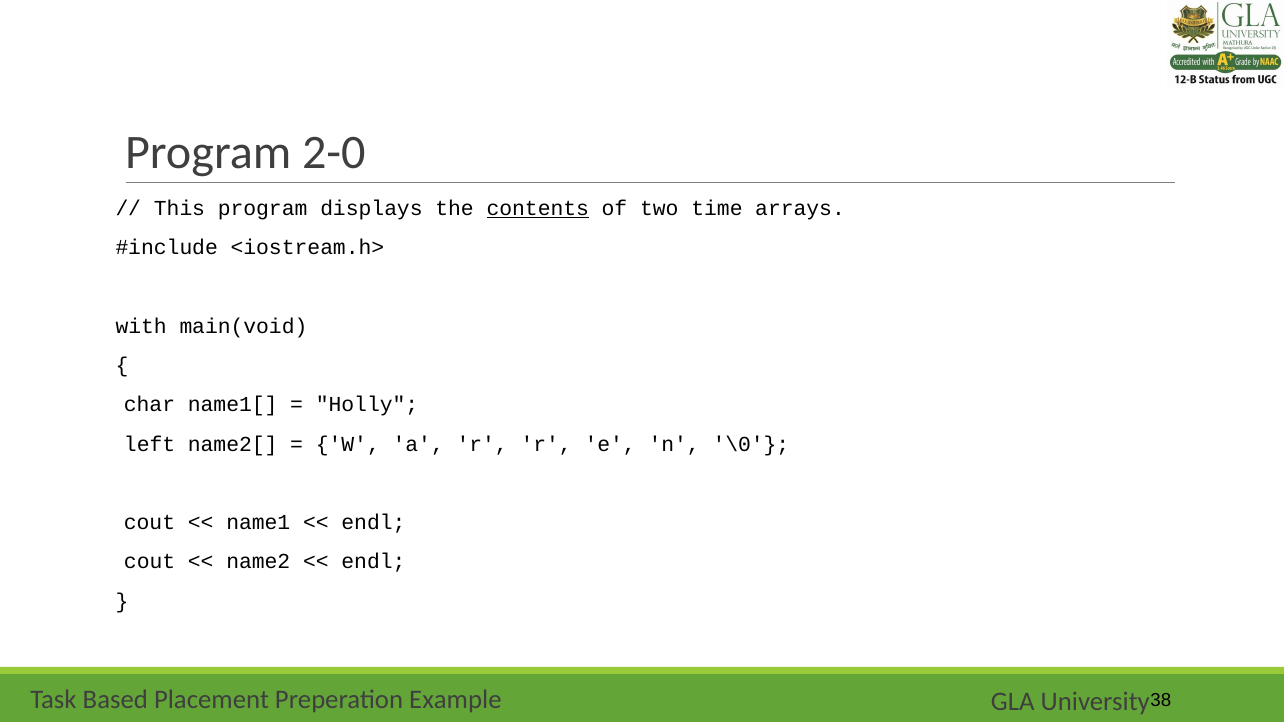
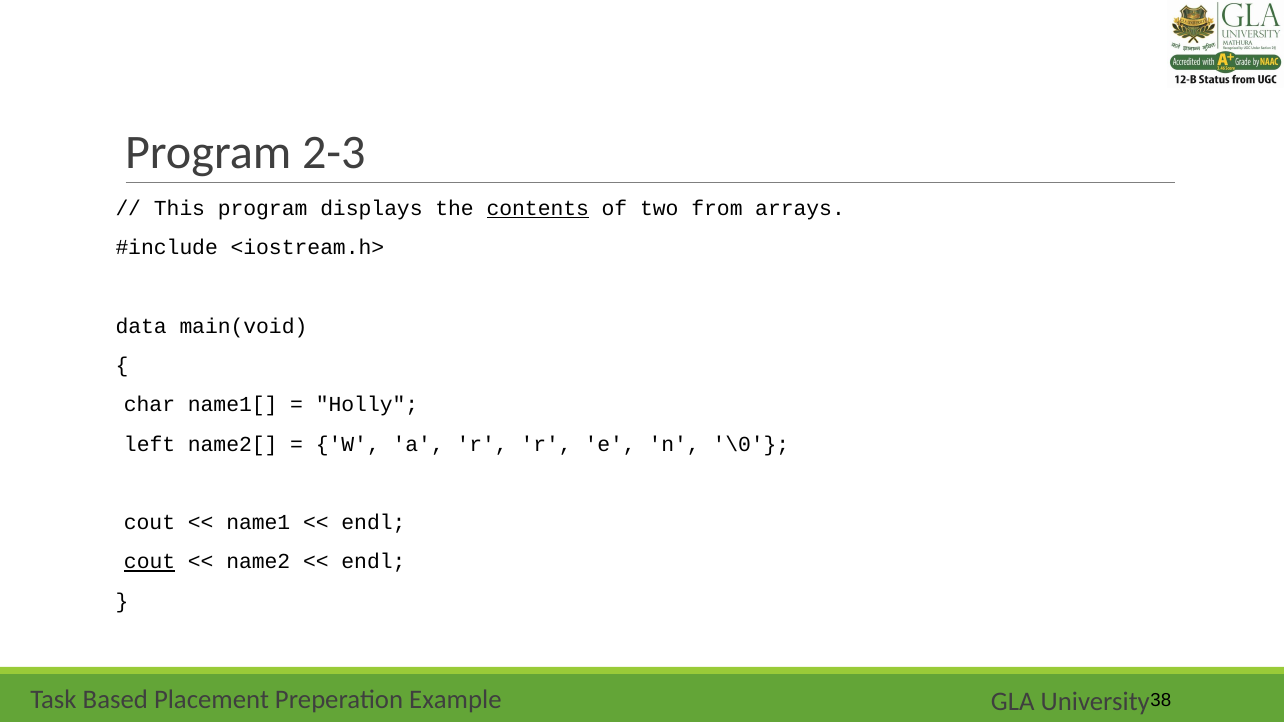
2-0: 2-0 -> 2-3
time: time -> from
with: with -> data
cout at (150, 562) underline: none -> present
